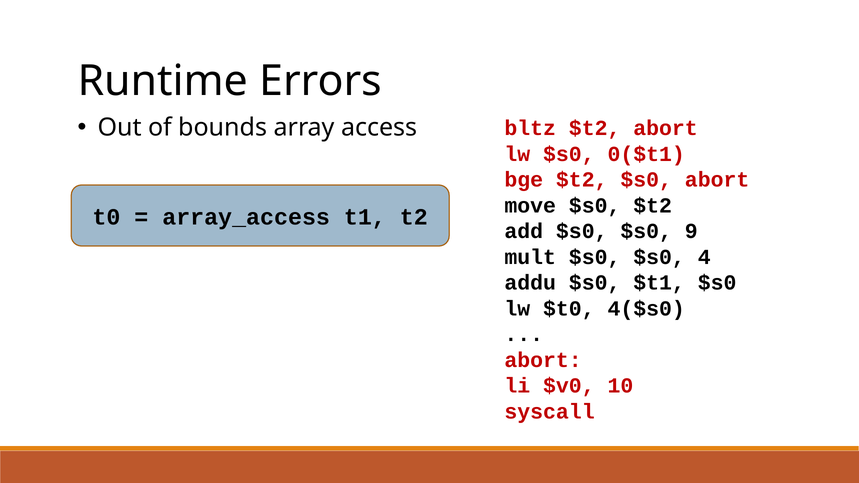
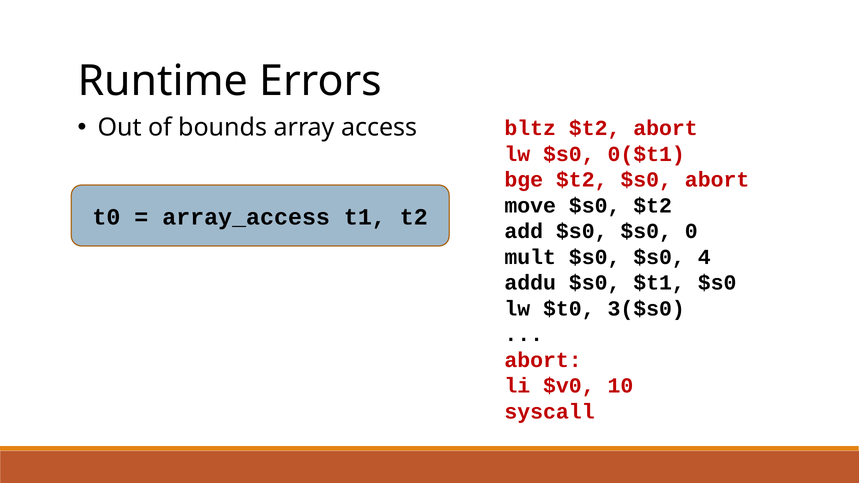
9: 9 -> 0
4($s0: 4($s0 -> 3($s0
